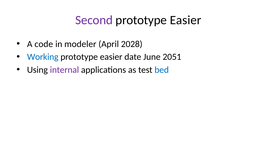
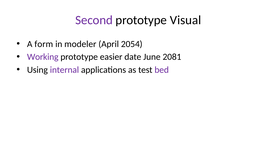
Easier at (186, 20): Easier -> Visual
code: code -> form
2028: 2028 -> 2054
Working colour: blue -> purple
2051: 2051 -> 2081
bed colour: blue -> purple
